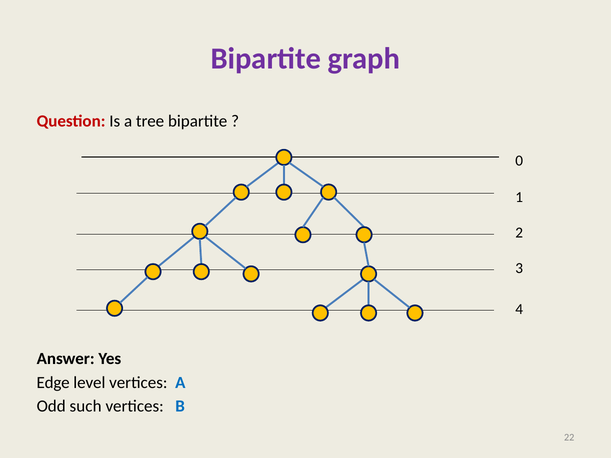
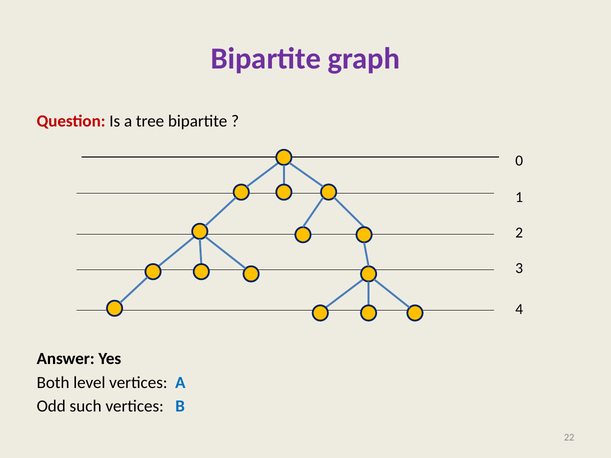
Edge: Edge -> Both
